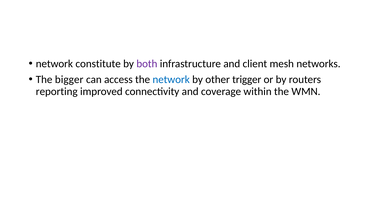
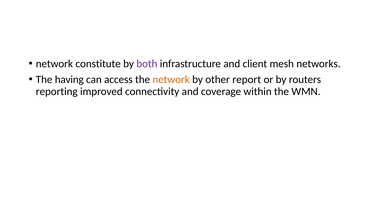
bigger: bigger -> having
network at (171, 80) colour: blue -> orange
trigger: trigger -> report
